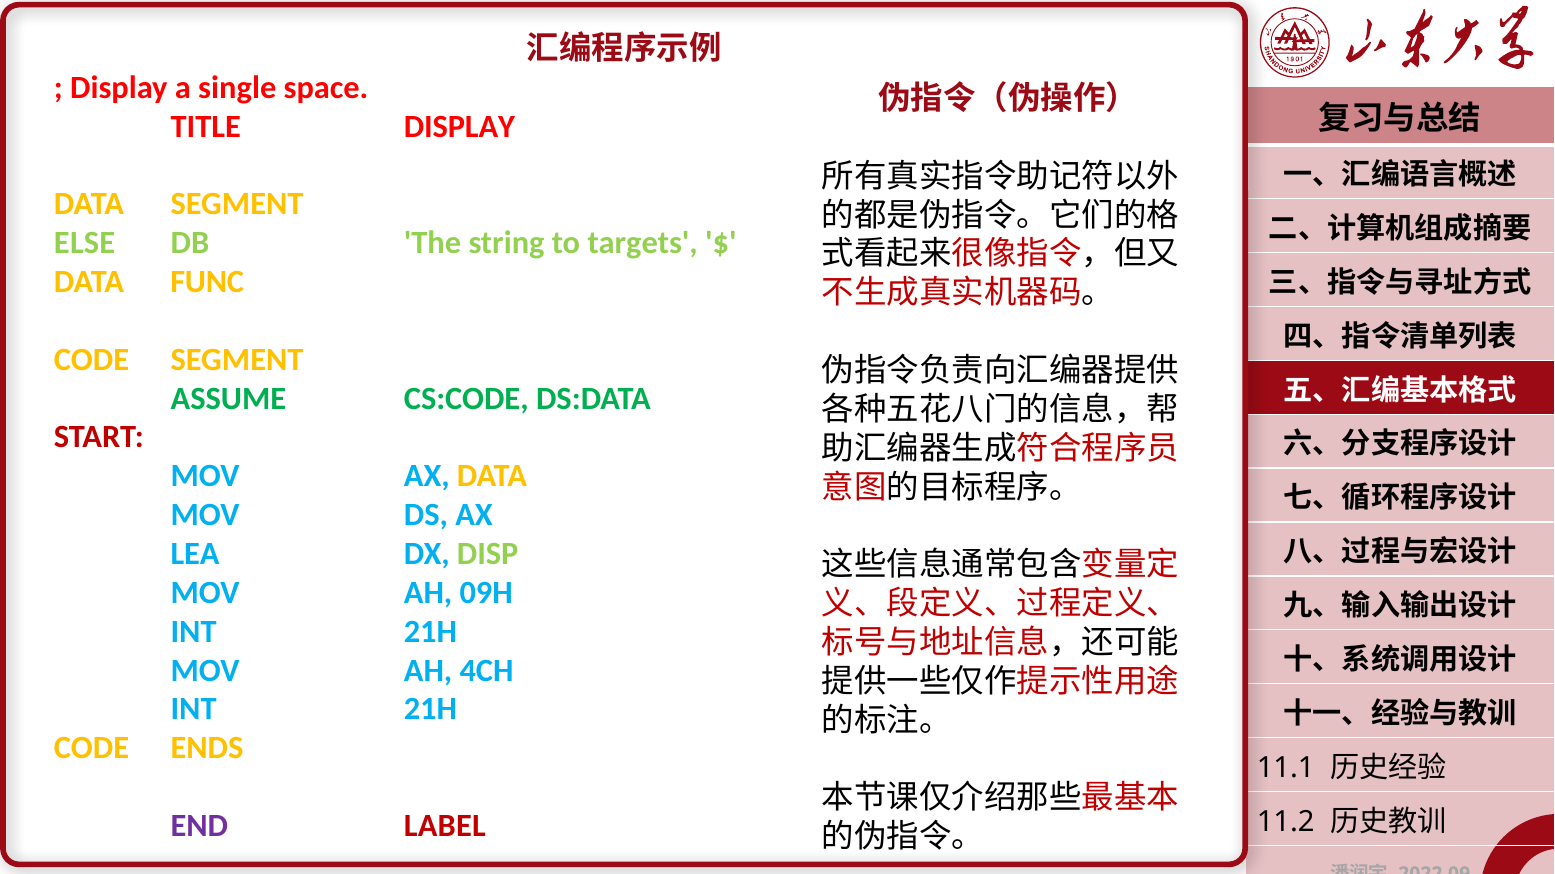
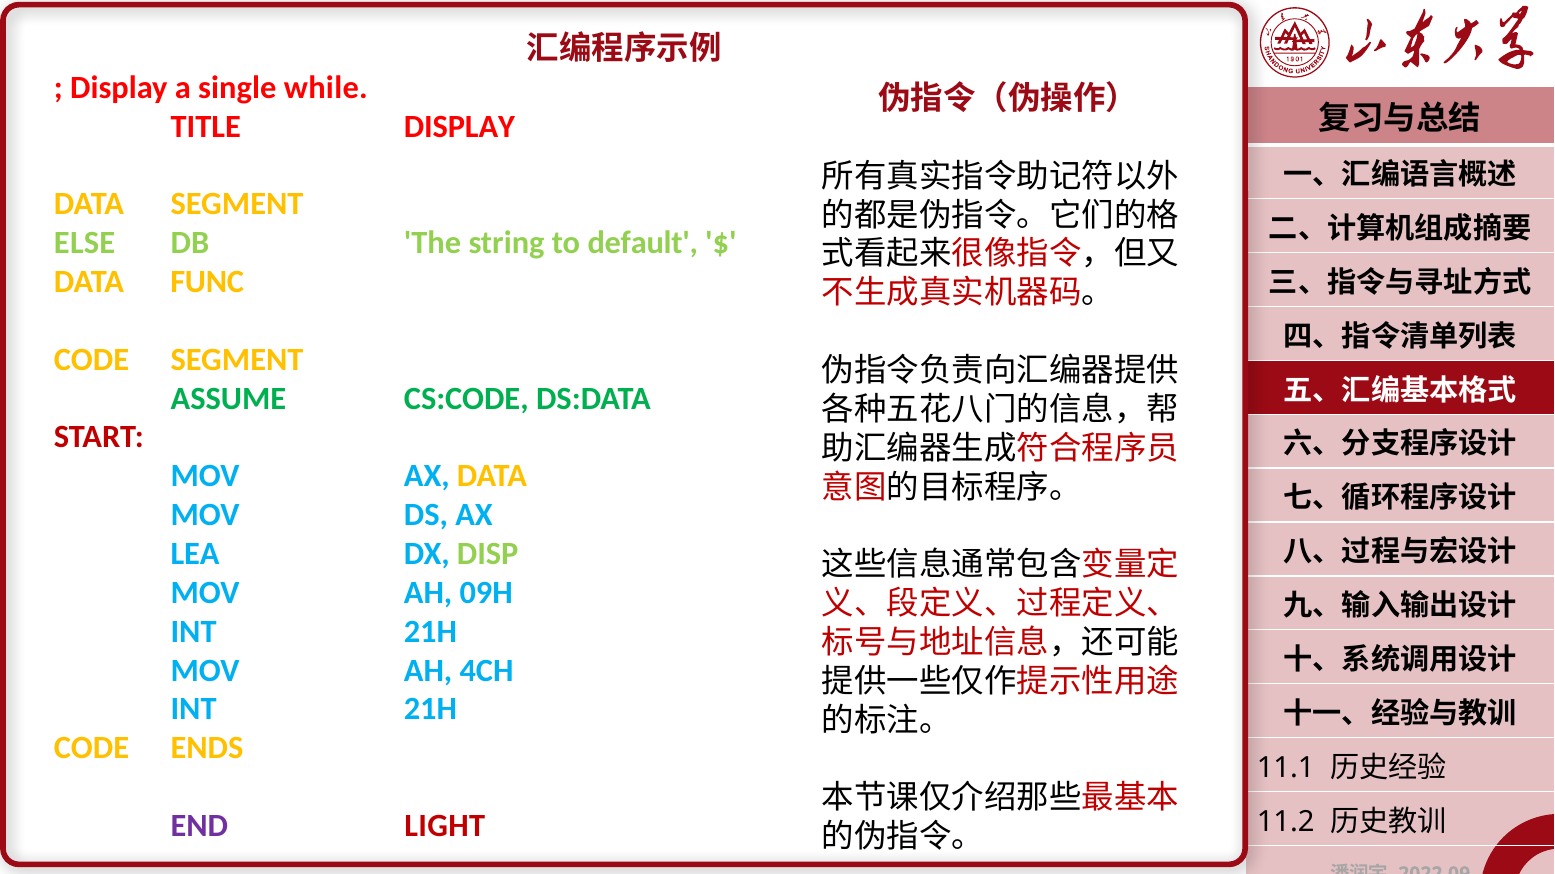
space: space -> while
targets: targets -> default
LABEL: LABEL -> LIGHT
